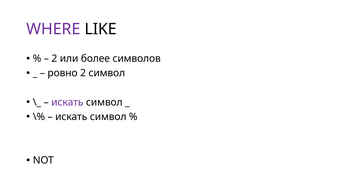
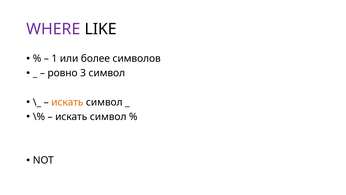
2 at (54, 58): 2 -> 1
ровно 2: 2 -> 3
искать at (67, 102) colour: purple -> orange
